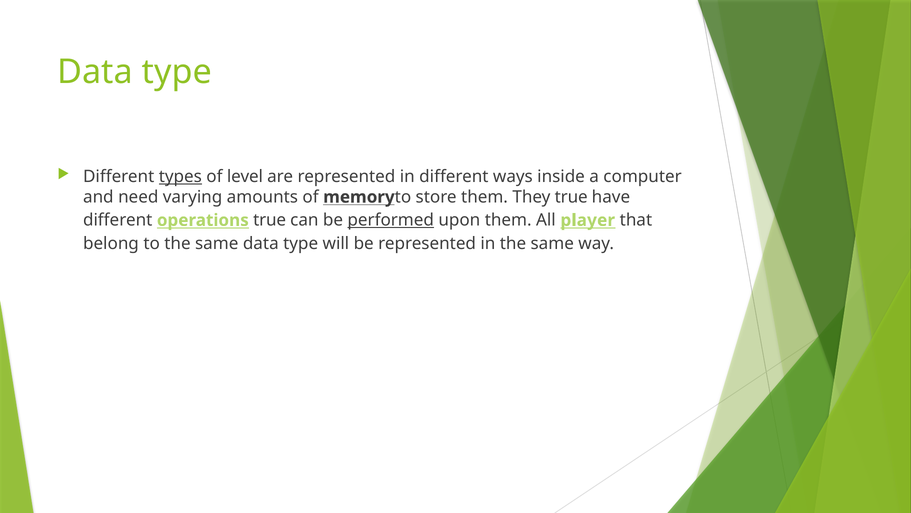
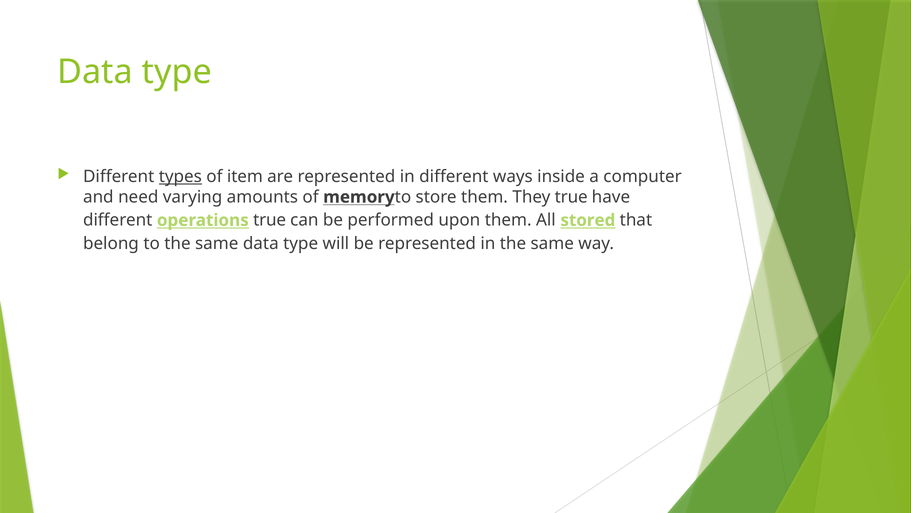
level: level -> item
performed underline: present -> none
player: player -> stored
